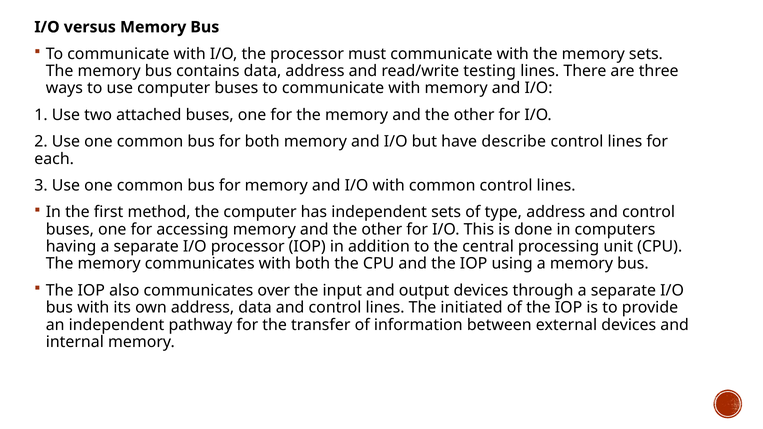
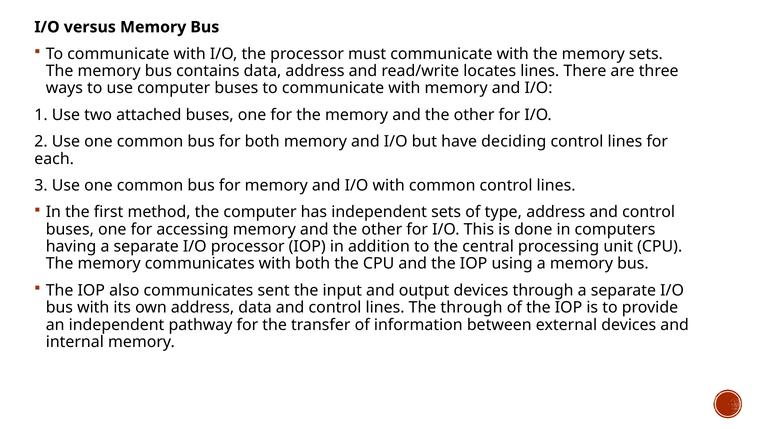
testing: testing -> locates
describe: describe -> deciding
οvеr: οvеr -> sent
The initiatеd: initiatеd -> through
